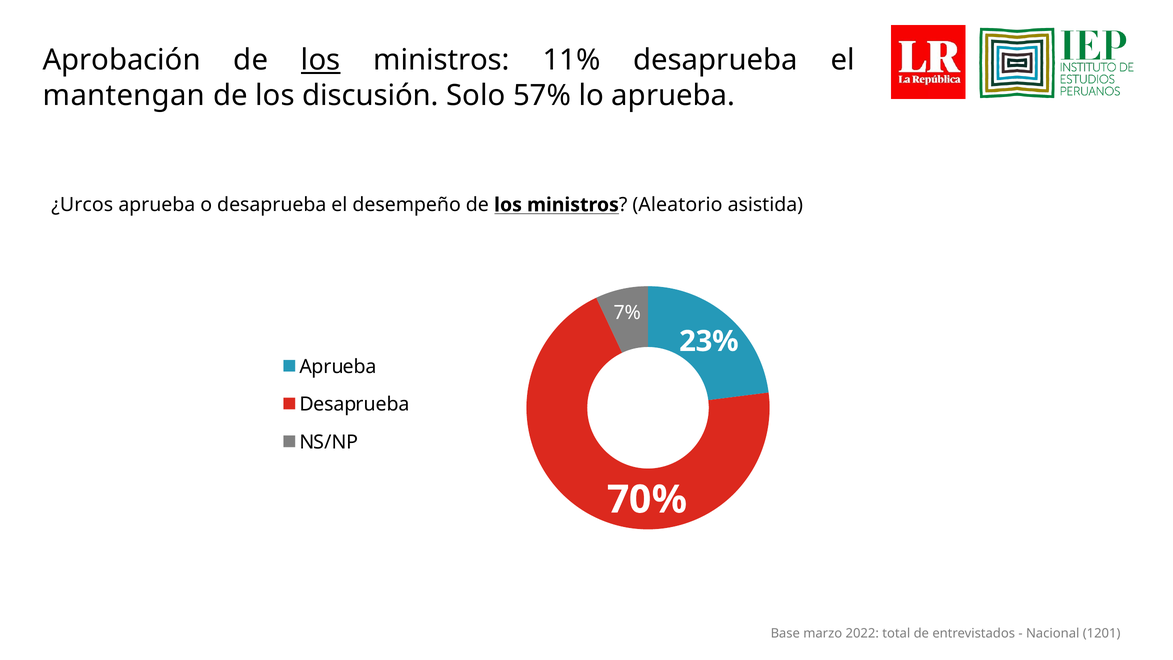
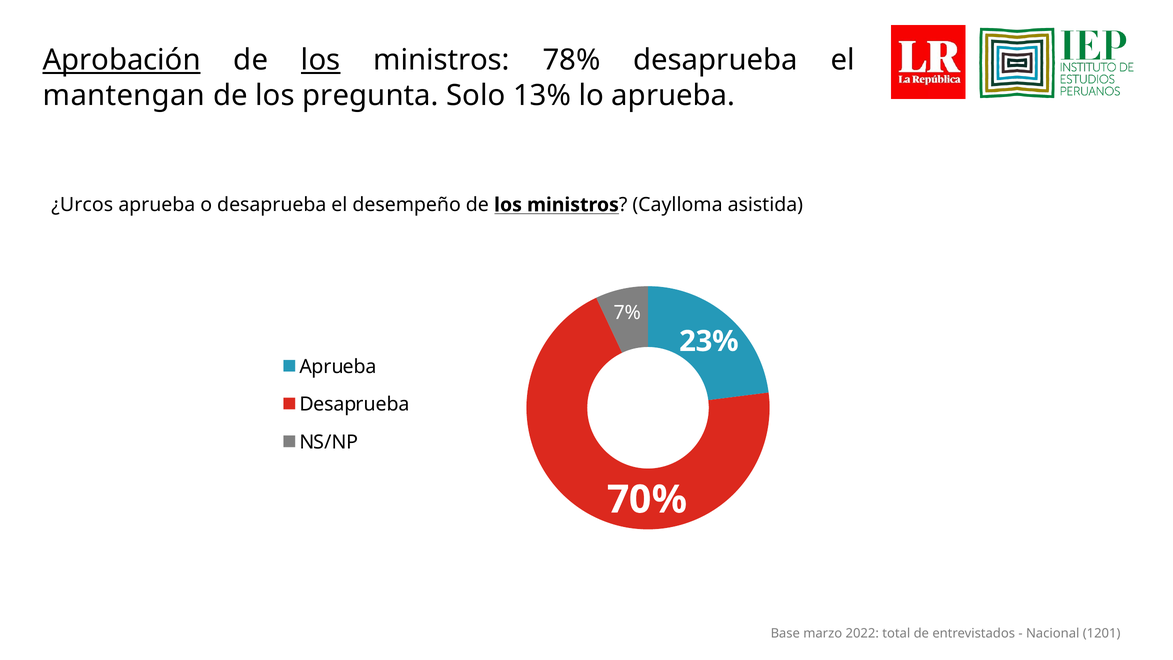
Aprobación underline: none -> present
11%: 11% -> 78%
discusión: discusión -> pregunta
57%: 57% -> 13%
Aleatorio: Aleatorio -> Caylloma
